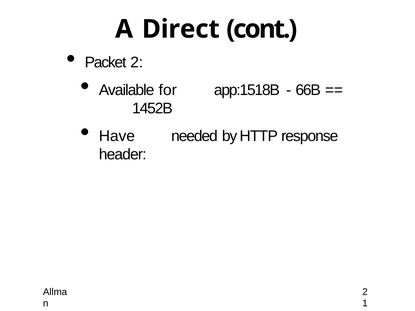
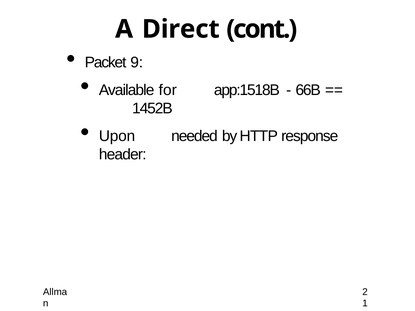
Packet 2: 2 -> 9
Have: Have -> Upon
